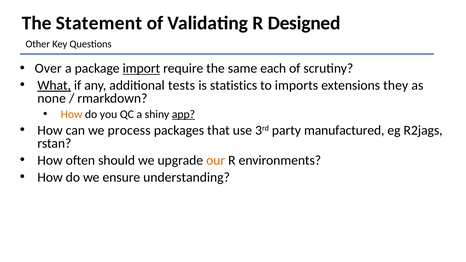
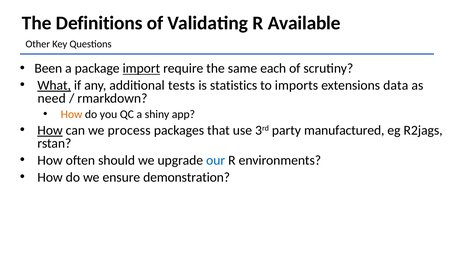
Statement: Statement -> Definitions
Designed: Designed -> Available
Over: Over -> Been
they: they -> data
none: none -> need
app underline: present -> none
How at (50, 130) underline: none -> present
our colour: orange -> blue
understanding: understanding -> demonstration
